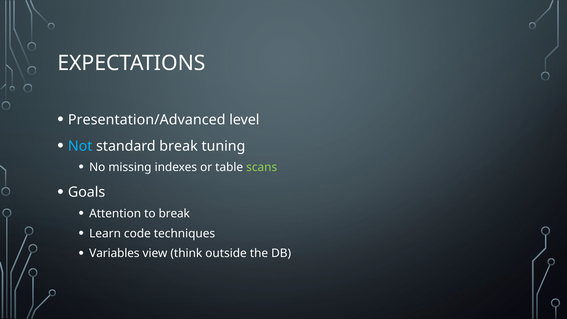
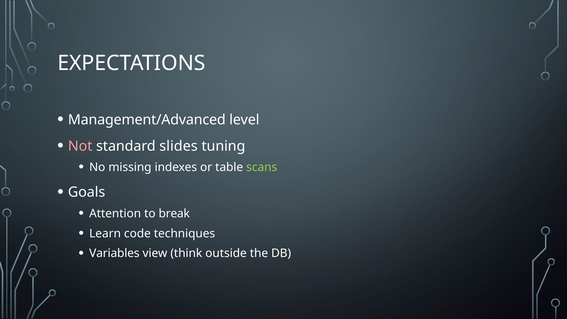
Presentation/Advanced: Presentation/Advanced -> Management/Advanced
Not colour: light blue -> pink
standard break: break -> slides
